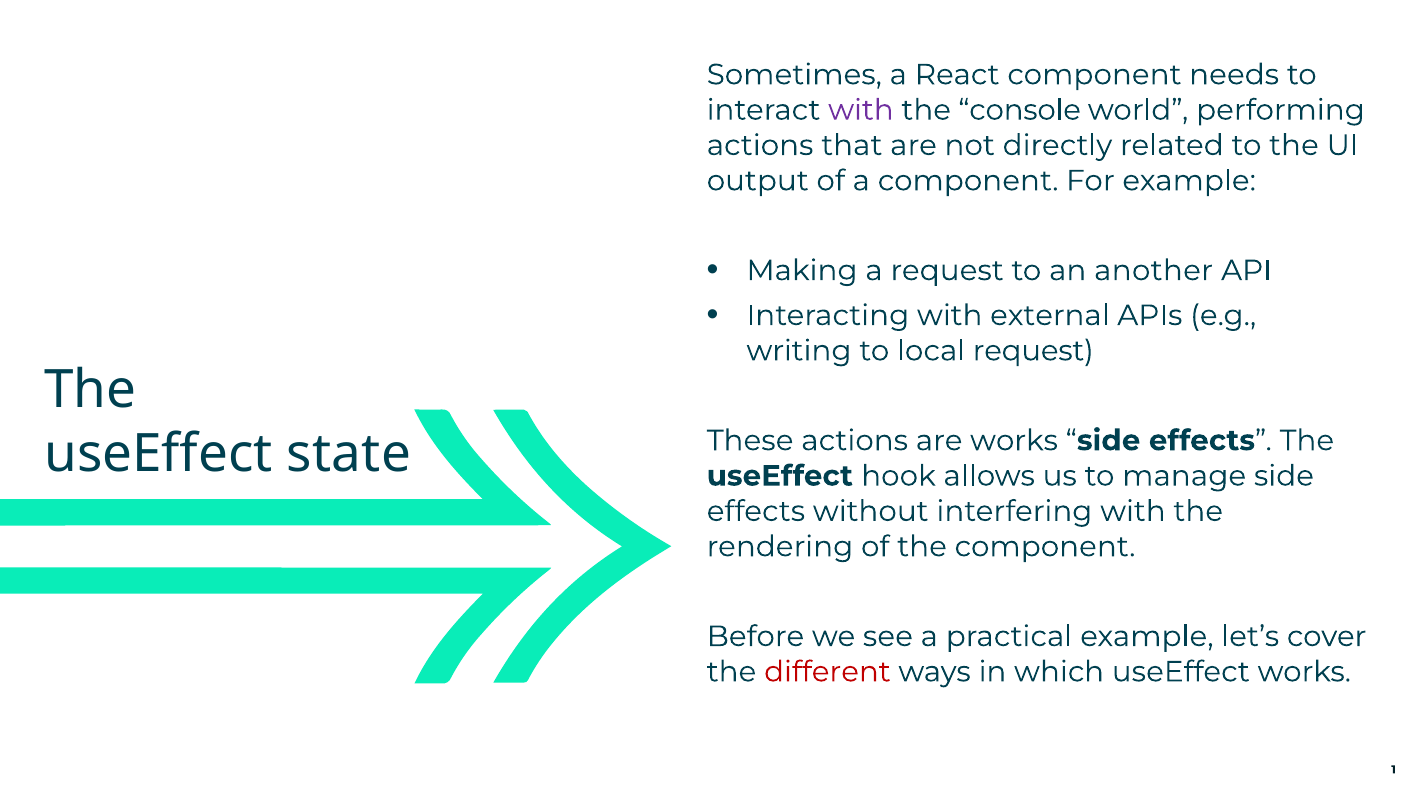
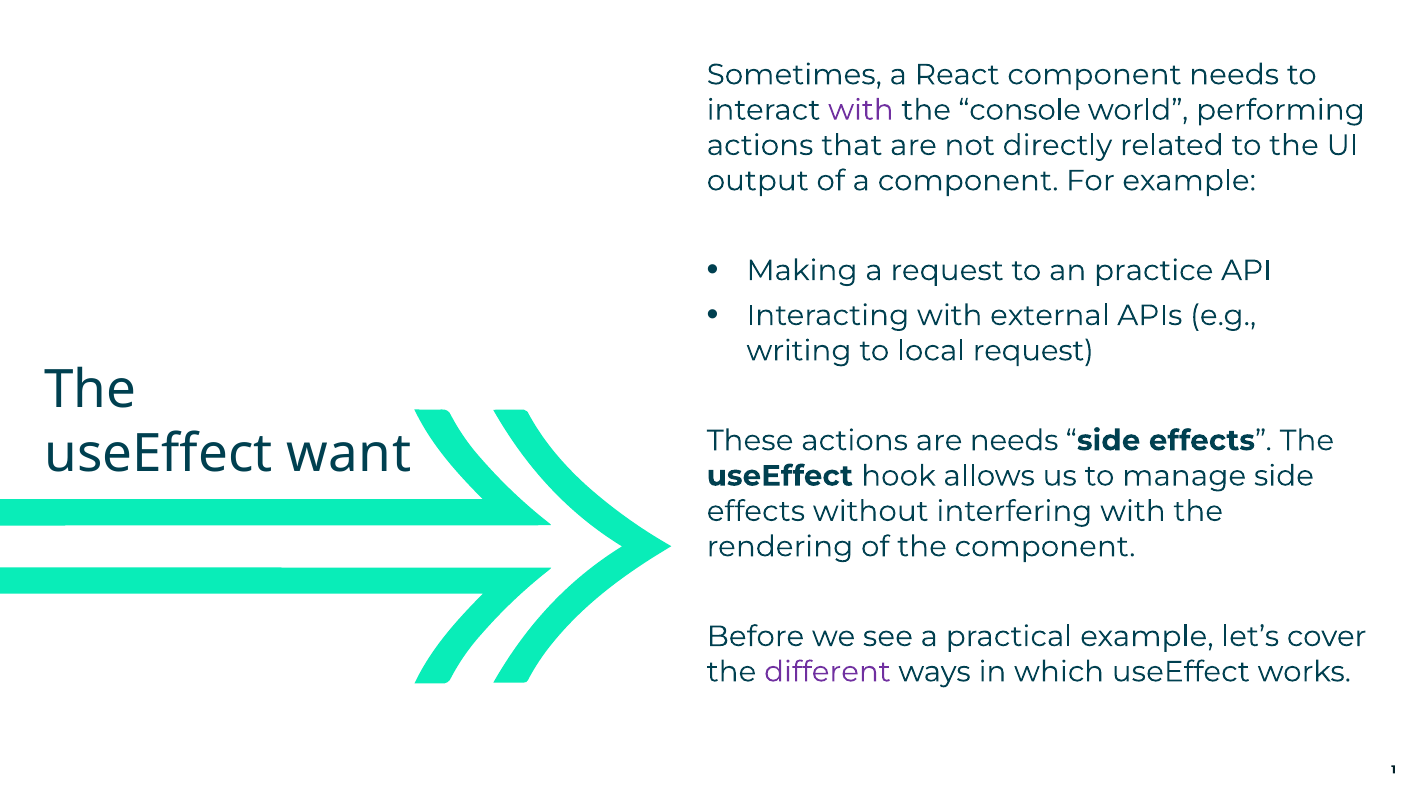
another: another -> practice
are works: works -> needs
state: state -> want
different colour: red -> purple
